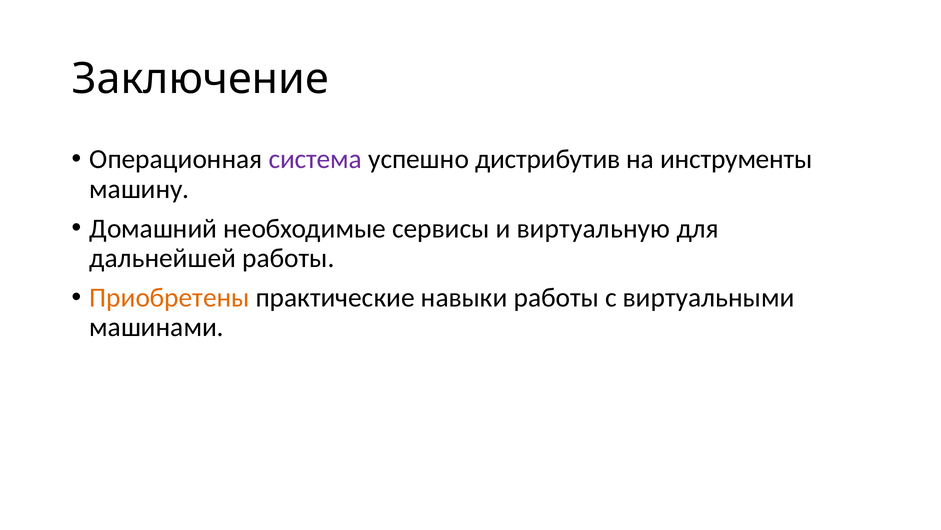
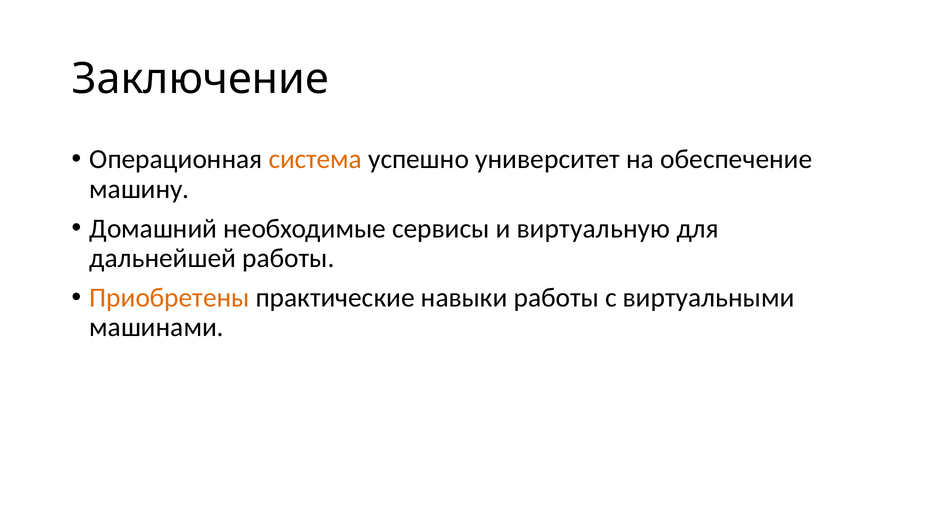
система colour: purple -> orange
дистрибутив: дистрибутив -> университет
инструменты: инструменты -> обеспечение
